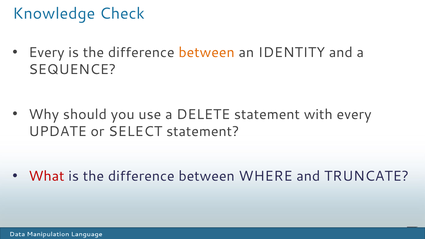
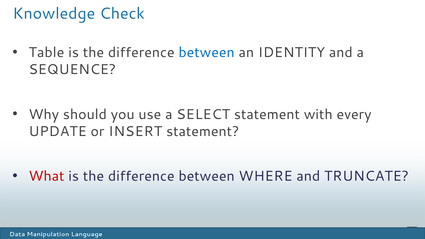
Every at (47, 53): Every -> Table
between at (207, 53) colour: orange -> blue
DELETE: DELETE -> SELECT
SELECT: SELECT -> INSERT
